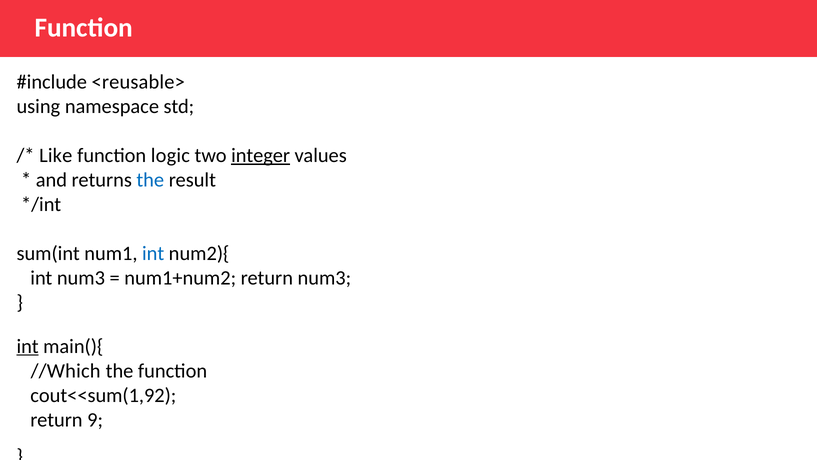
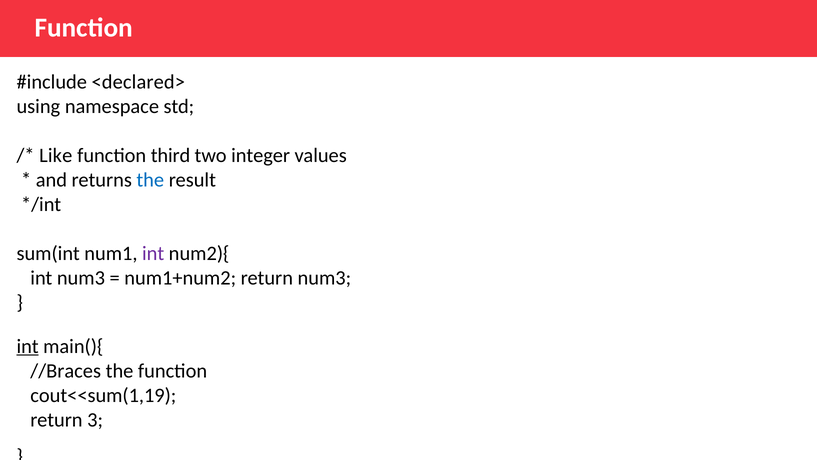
<reusable>: <reusable> -> <declared>
logic: logic -> third
integer underline: present -> none
int at (153, 253) colour: blue -> purple
//Which: //Which -> //Braces
cout<<sum(1,92: cout<<sum(1,92 -> cout<<sum(1,19
9: 9 -> 3
